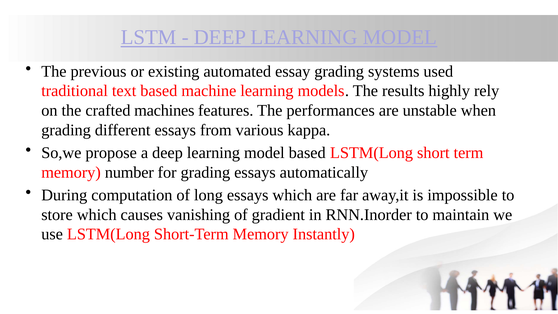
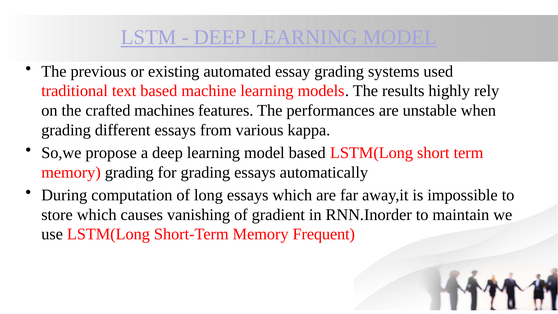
memory number: number -> grading
Instantly: Instantly -> Frequent
